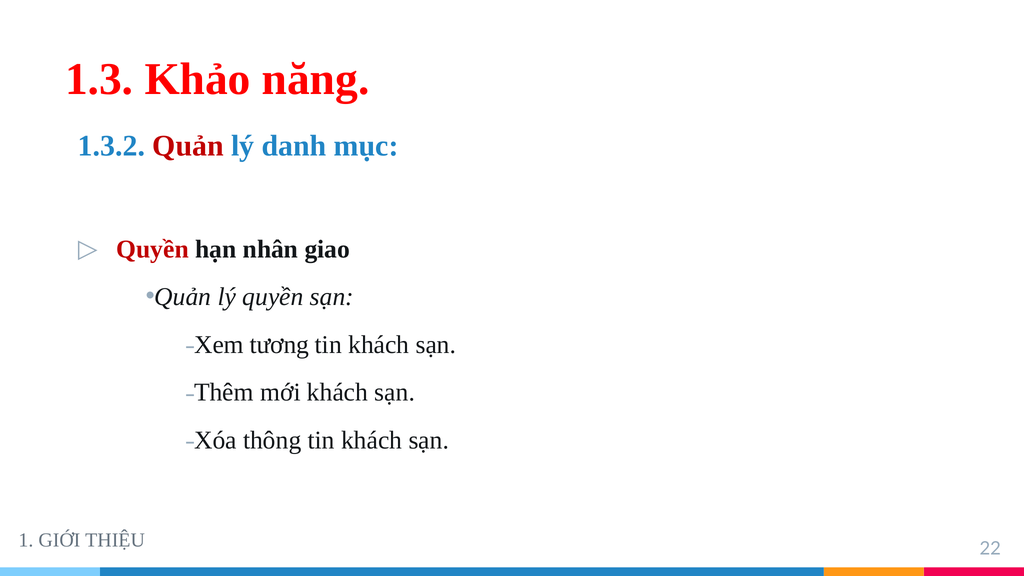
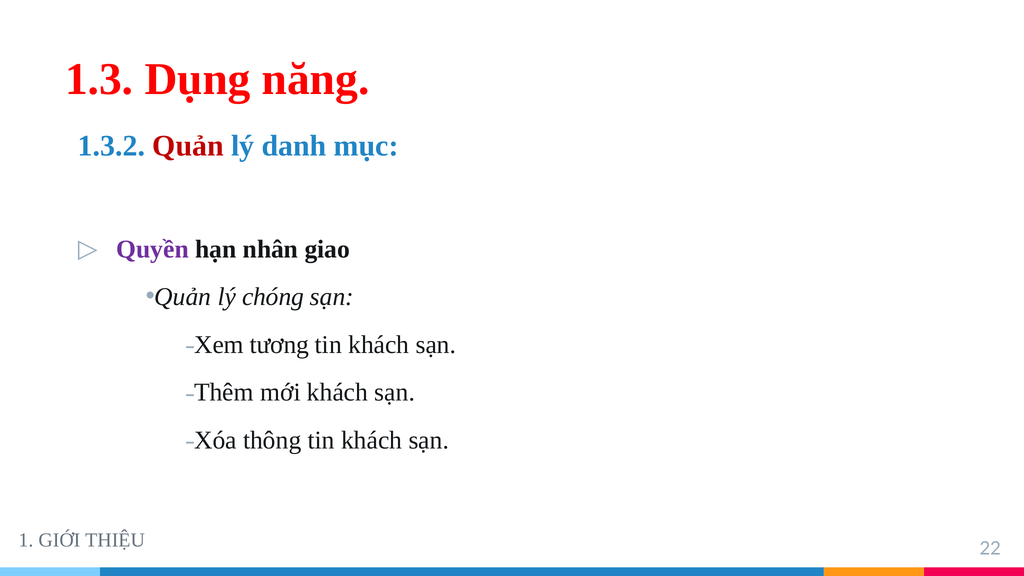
Khảo: Khảo -> Dụng
Quyền at (153, 249) colour: red -> purple
lý quyền: quyền -> chóng
